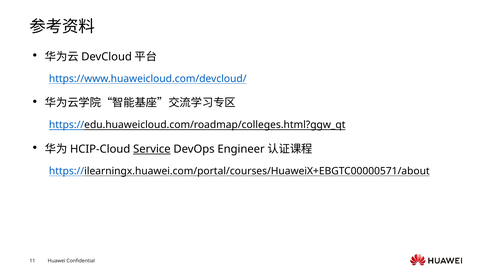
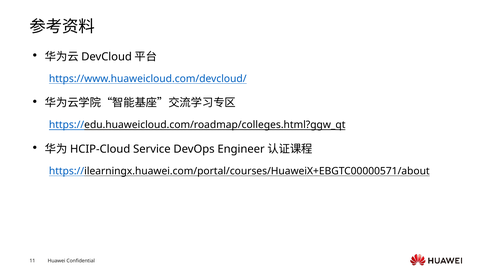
Service underline: present -> none
